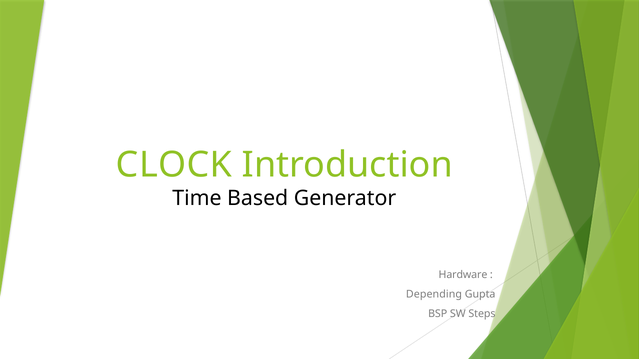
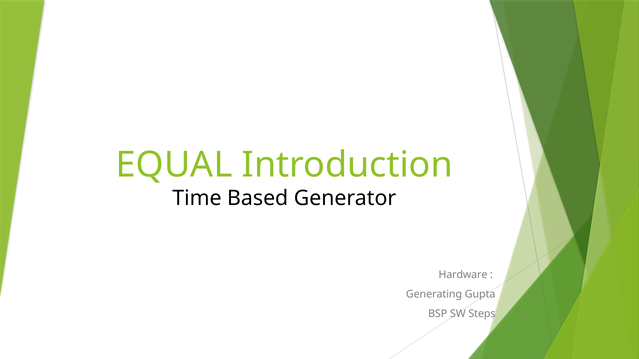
CLOCK: CLOCK -> EQUAL
Depending: Depending -> Generating
